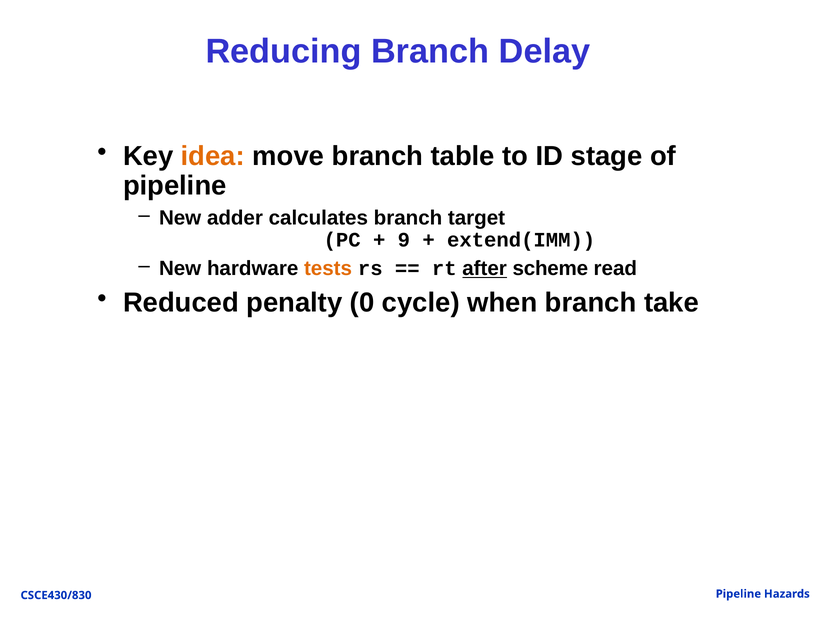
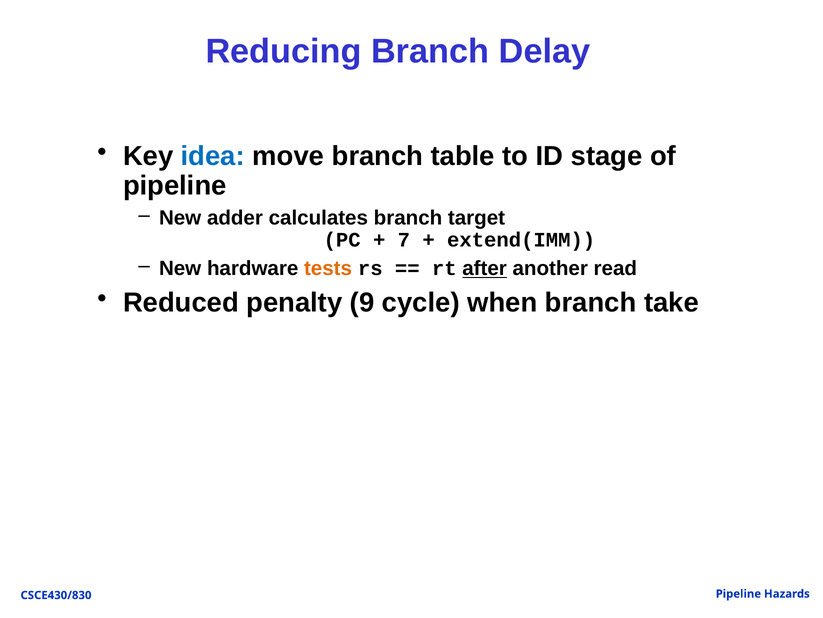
idea colour: orange -> blue
9: 9 -> 7
scheme: scheme -> another
0: 0 -> 9
